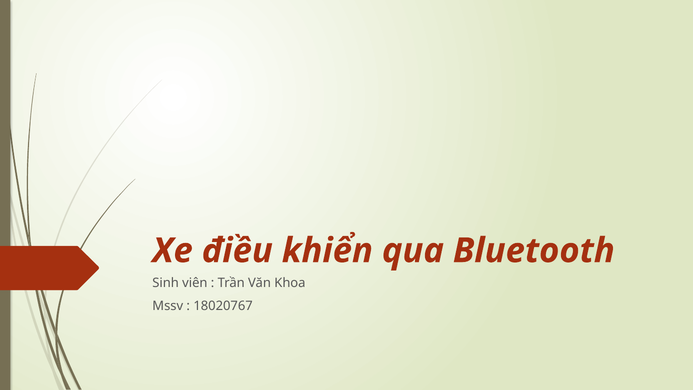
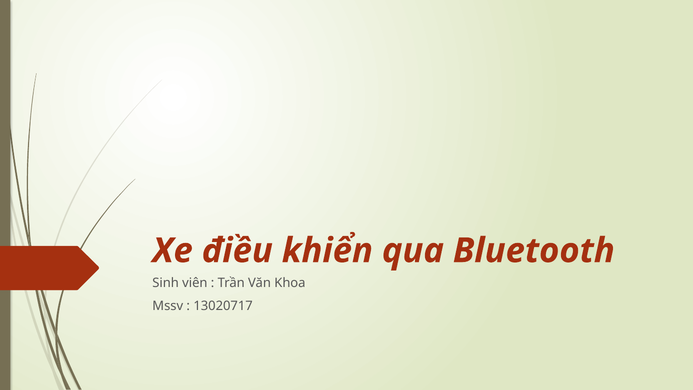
18020767: 18020767 -> 13020717
